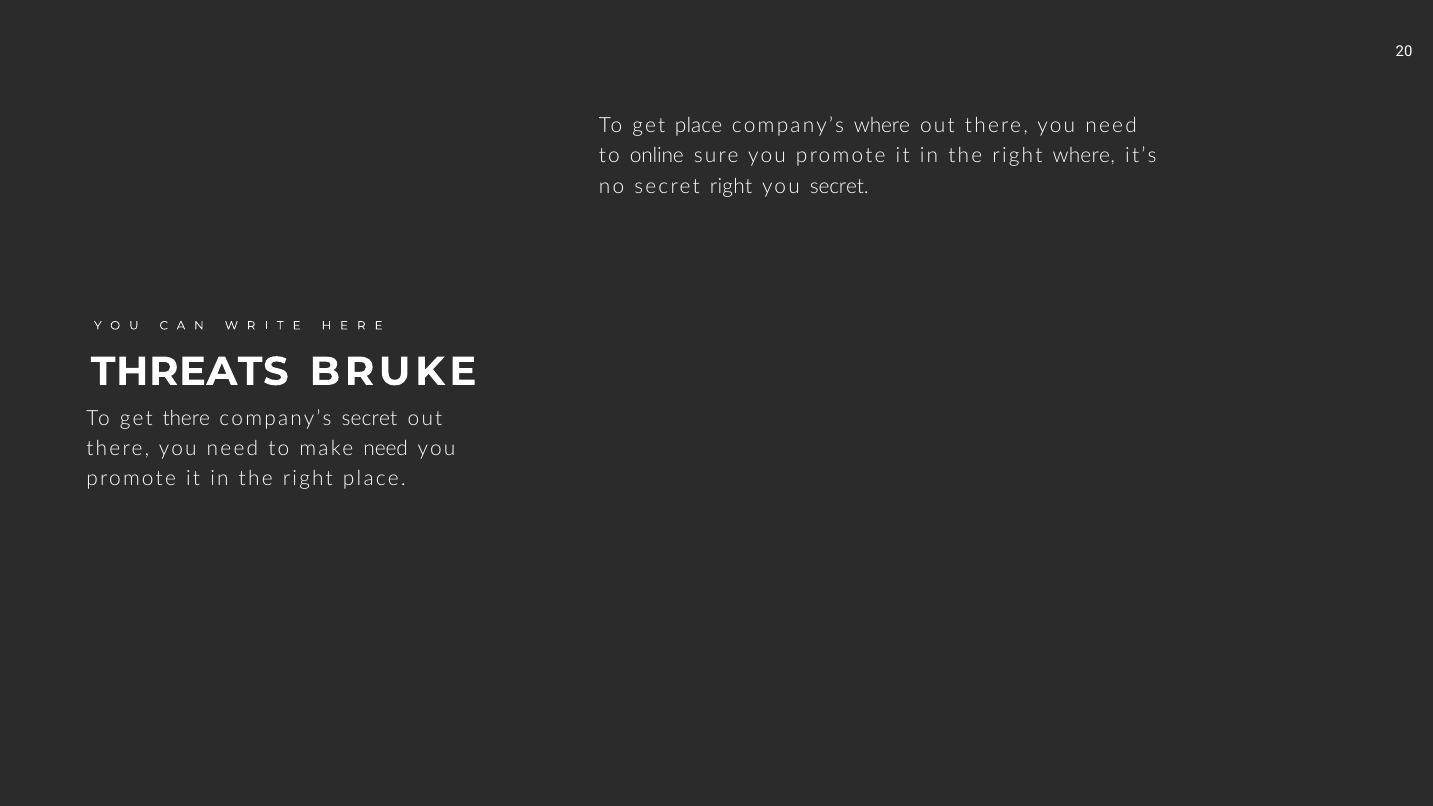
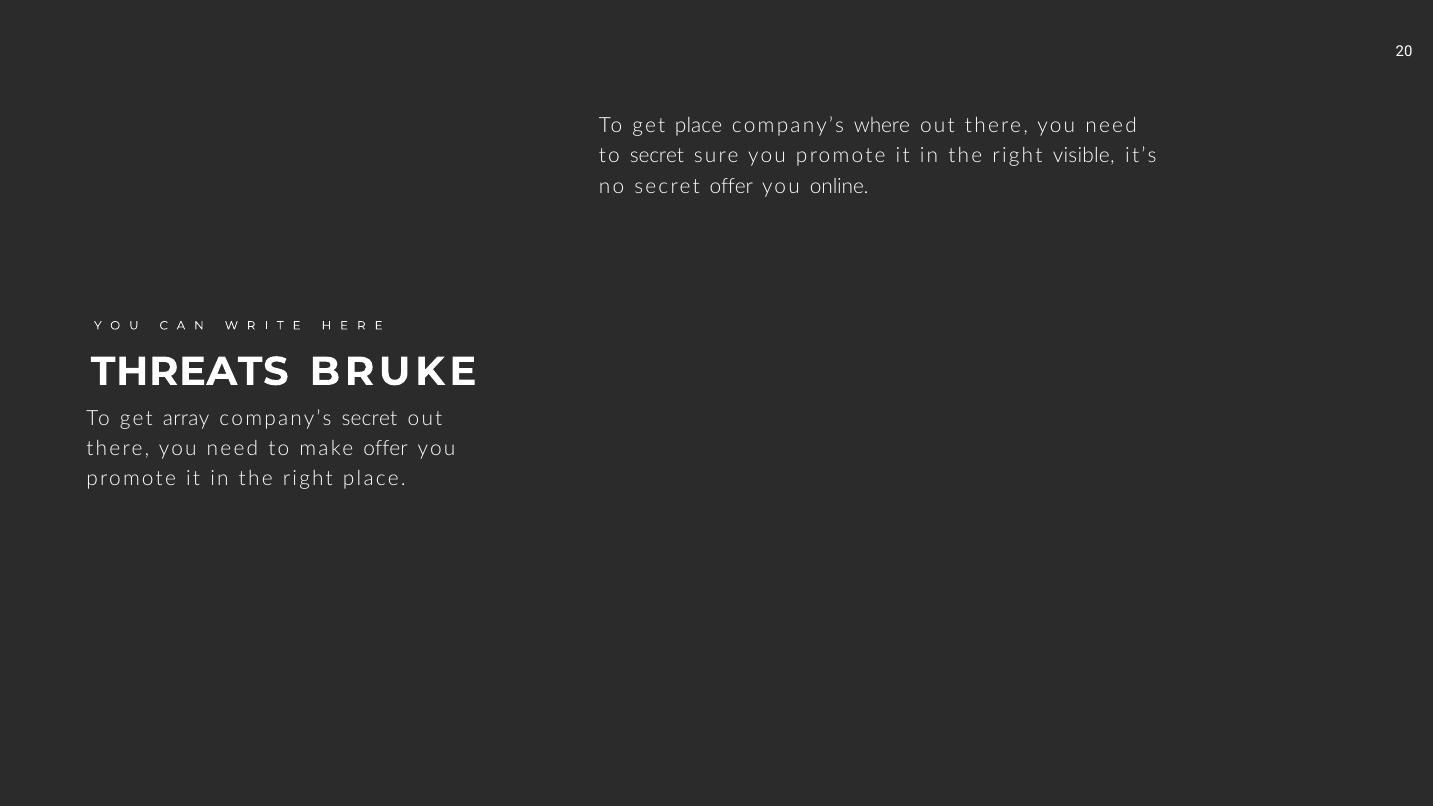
to online: online -> secret
right where: where -> visible
secret right: right -> offer
you secret: secret -> online
get there: there -> array
make need: need -> offer
